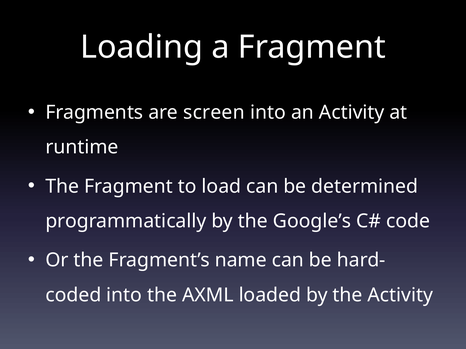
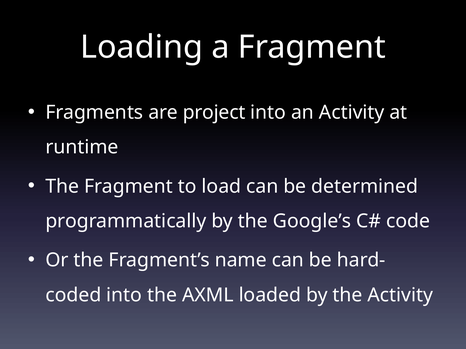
screen: screen -> project
